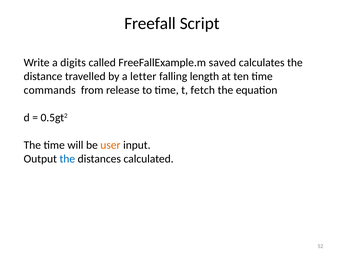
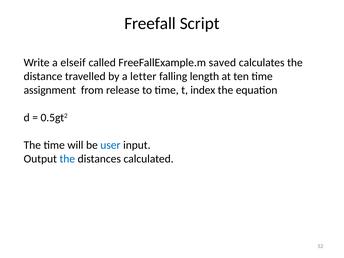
digits: digits -> elseif
commands: commands -> assignment
fetch: fetch -> index
user colour: orange -> blue
